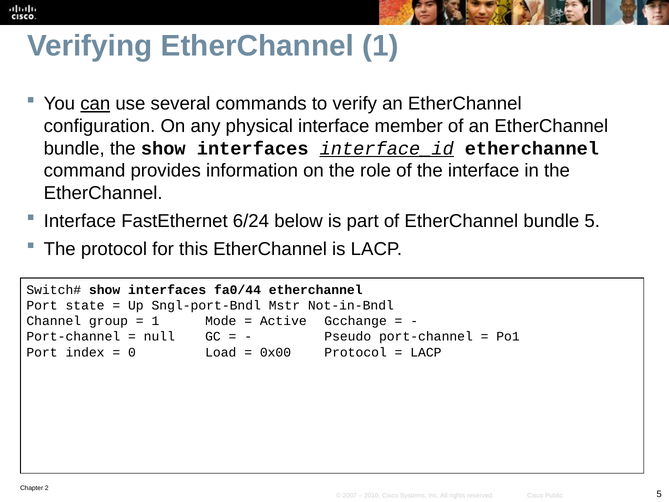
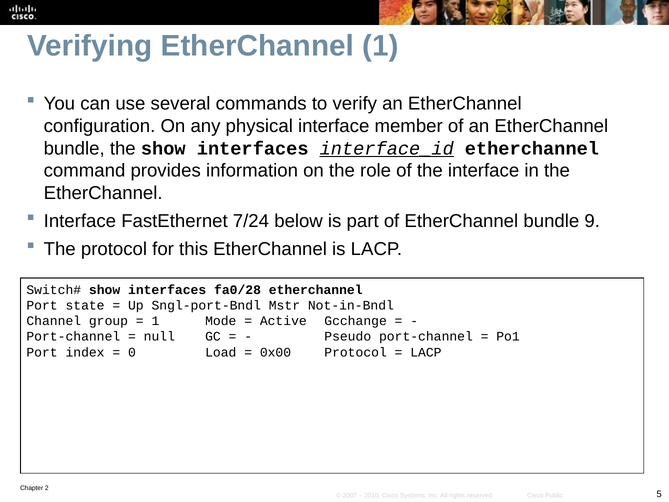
can underline: present -> none
6/24: 6/24 -> 7/24
bundle 5: 5 -> 9
fa0/44: fa0/44 -> fa0/28
